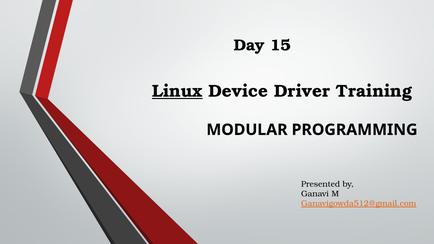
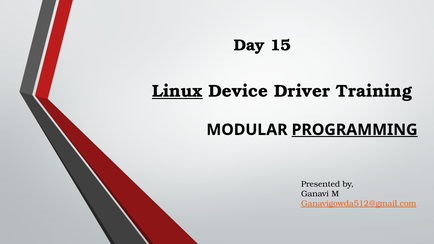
PROGRAMMING underline: none -> present
